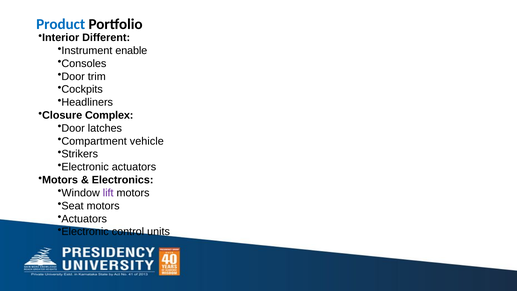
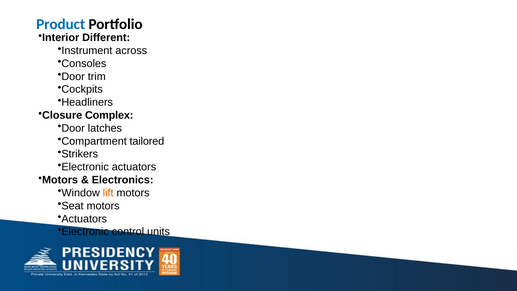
enable: enable -> across
vehicle: vehicle -> tailored
lift colour: purple -> orange
